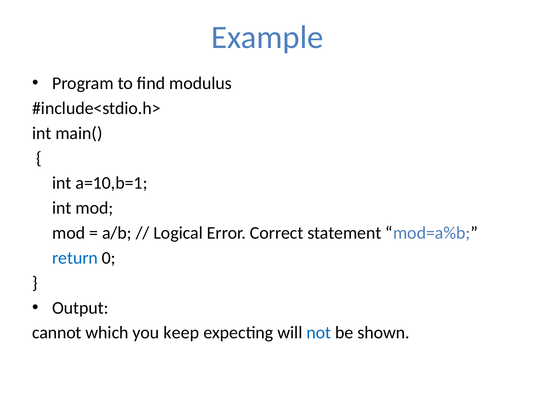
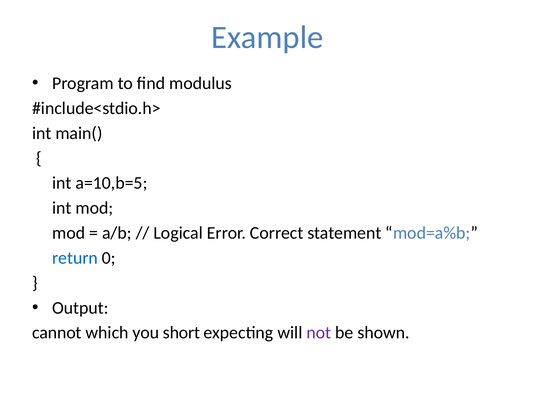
a=10,b=1: a=10,b=1 -> a=10,b=5
keep: keep -> short
not colour: blue -> purple
